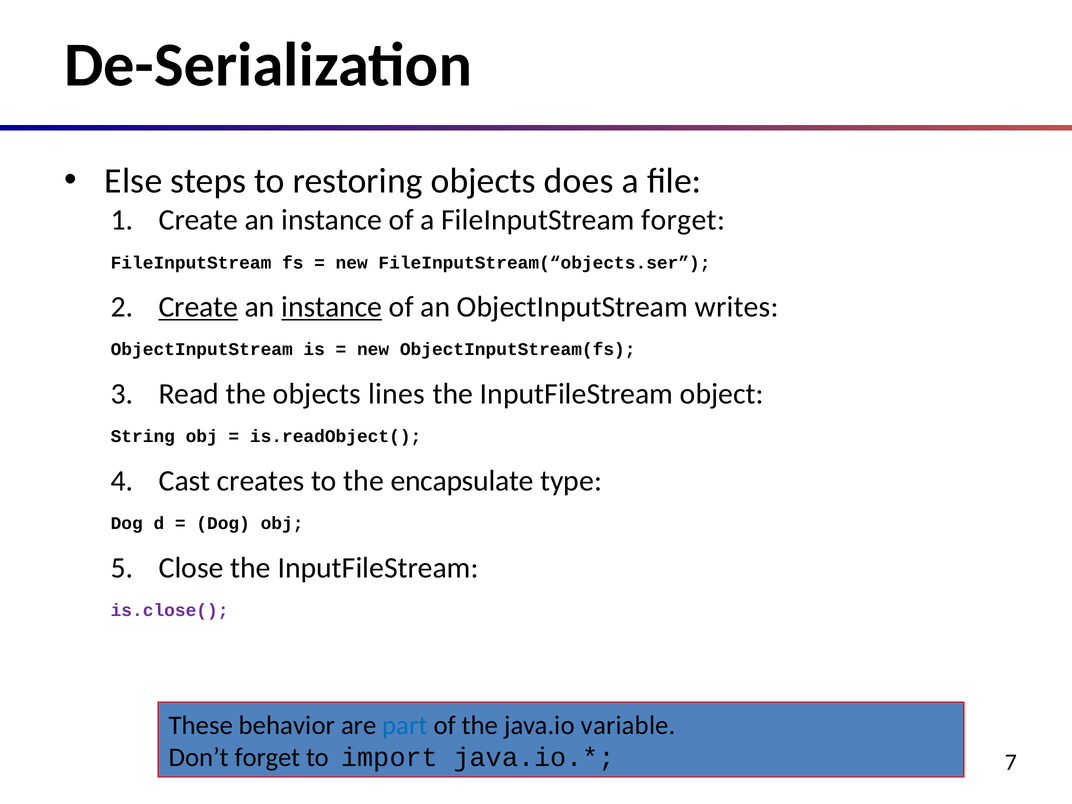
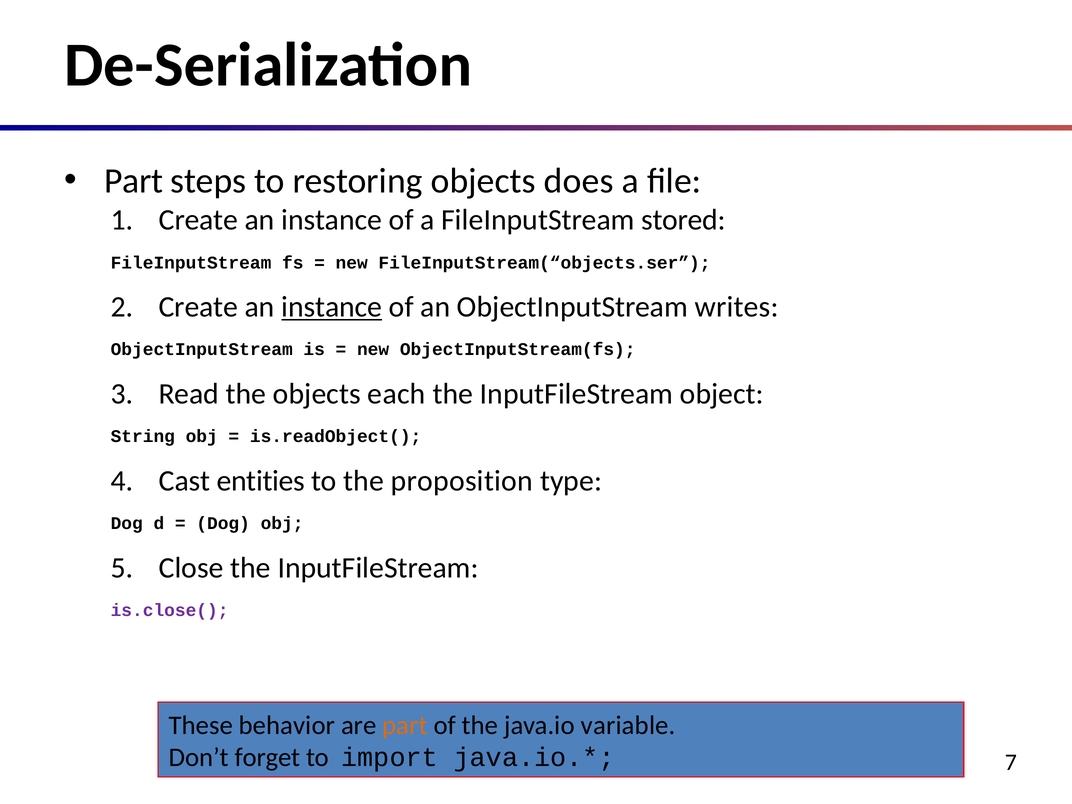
Else at (133, 181): Else -> Part
FileInputStream forget: forget -> stored
Create at (198, 307) underline: present -> none
lines: lines -> each
creates: creates -> entities
encapsulate: encapsulate -> proposition
part at (405, 725) colour: blue -> orange
